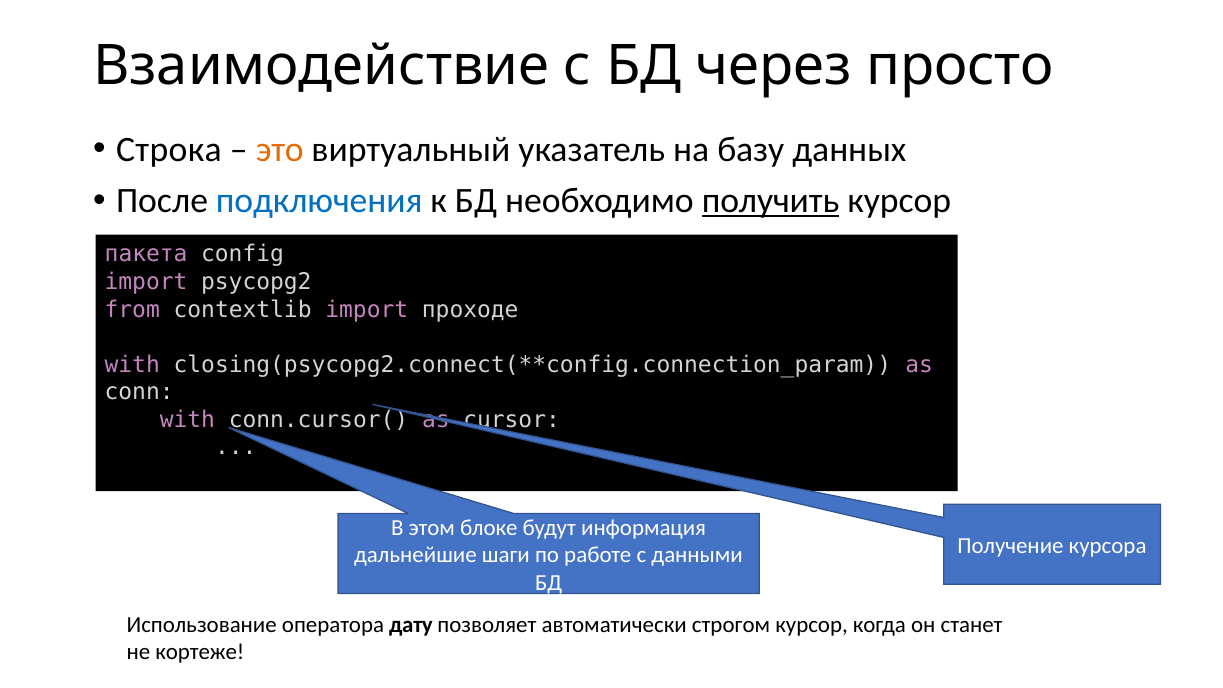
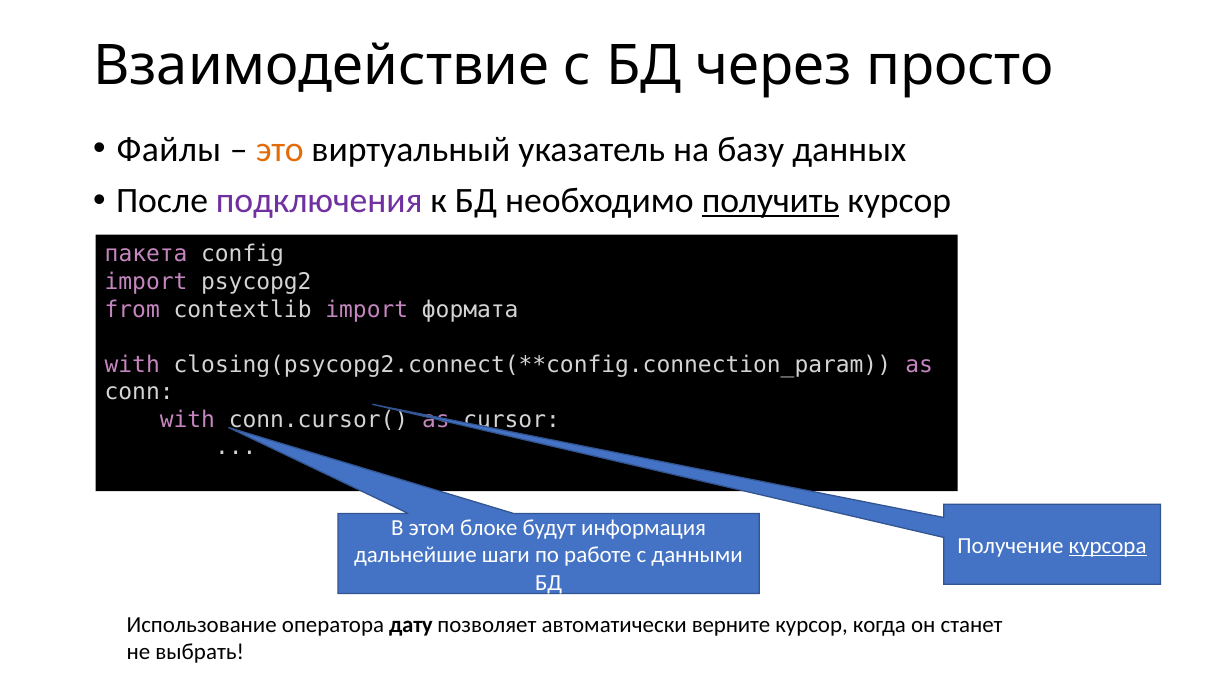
Строка: Строка -> Файлы
подключения colour: blue -> purple
проходе: проходе -> формата
курсора underline: none -> present
строгом: строгом -> верните
кортеже: кортеже -> выбрать
